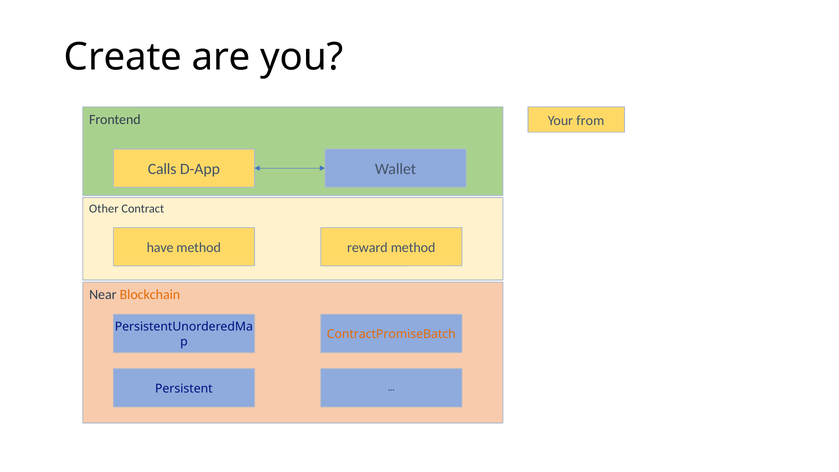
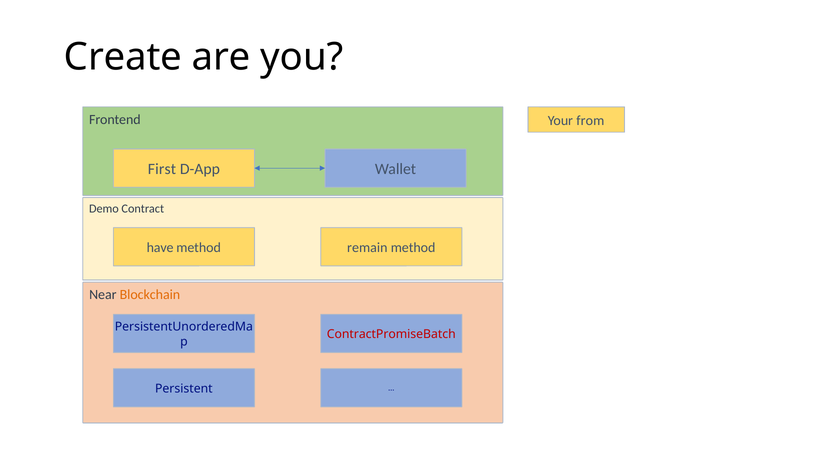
Calls: Calls -> First
Other: Other -> Demo
reward: reward -> remain
ContractPromiseBatch colour: orange -> red
